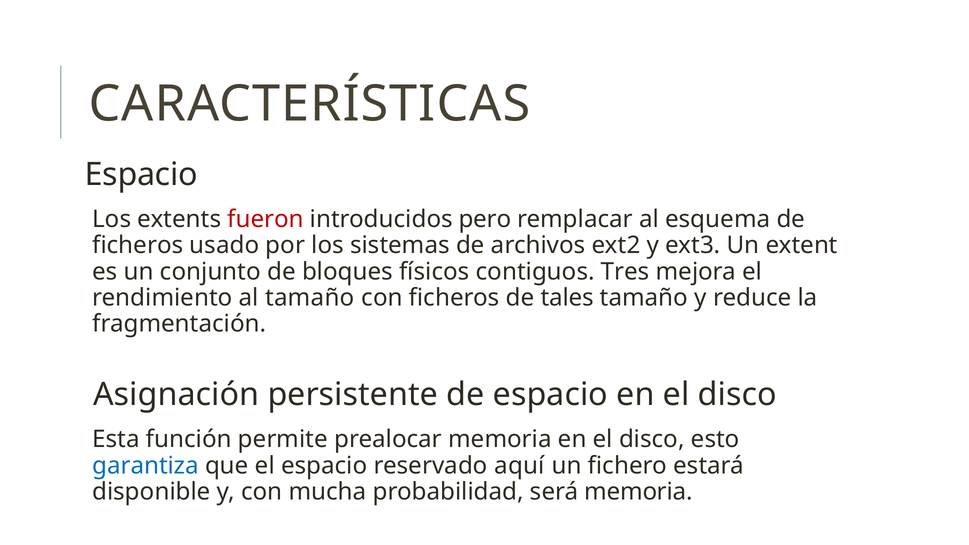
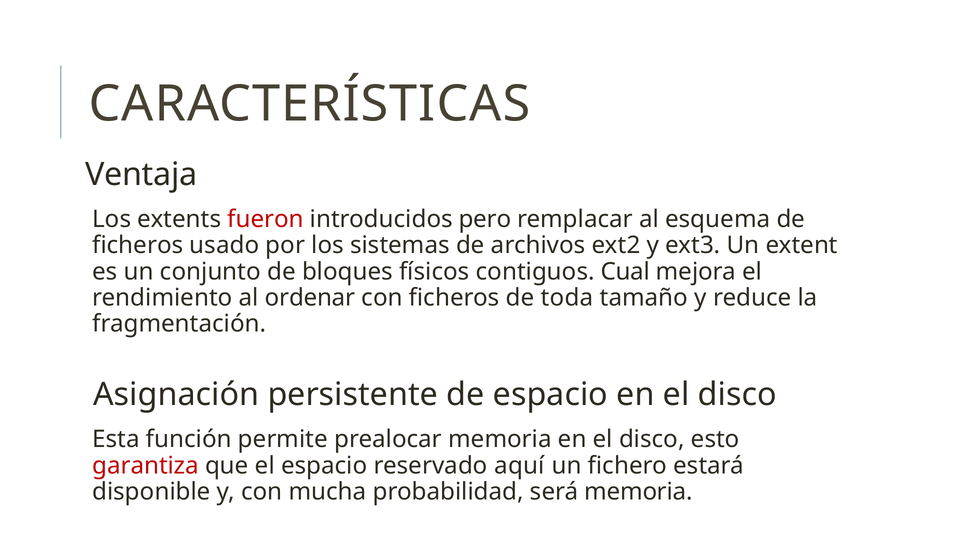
Espacio at (141, 175): Espacio -> Ventaja
Tres: Tres -> Cual
al tamaño: tamaño -> ordenar
tales: tales -> toda
garantiza colour: blue -> red
